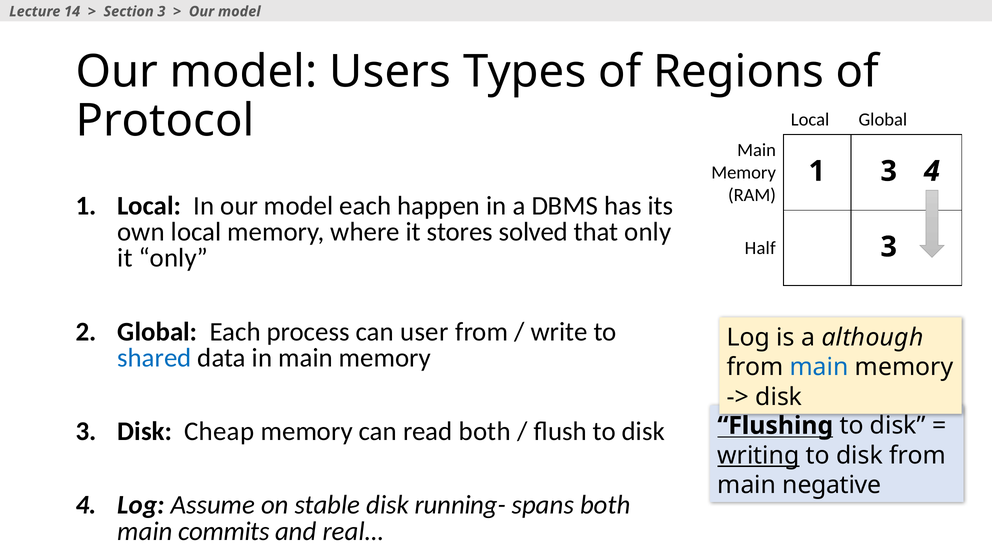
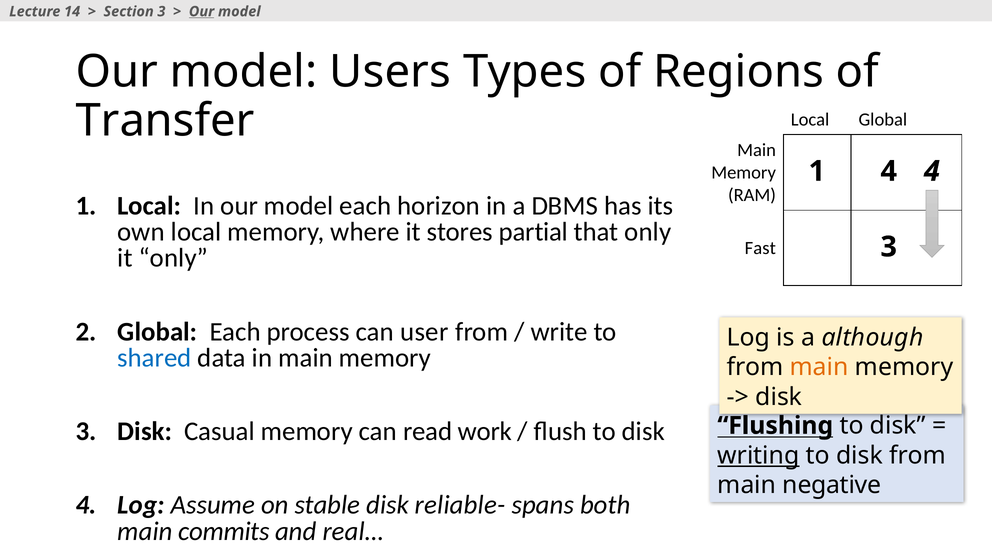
Our at (202, 12) underline: none -> present
Protocol: Protocol -> Transfer
1 3: 3 -> 4
happen: happen -> horizon
solved: solved -> partial
Half: Half -> Fast
main at (819, 367) colour: blue -> orange
Cheap: Cheap -> Casual
read both: both -> work
running-: running- -> reliable-
